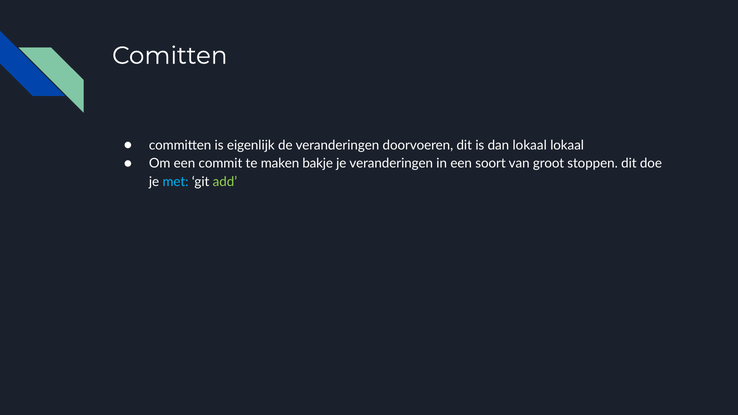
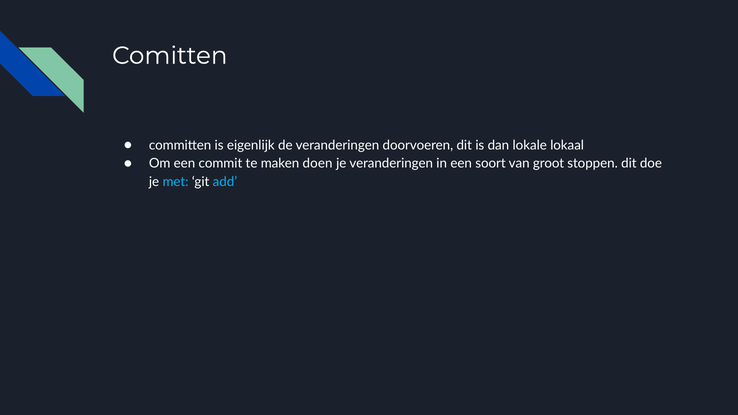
dan lokaal: lokaal -> lokale
bakje: bakje -> doen
add colour: light green -> light blue
